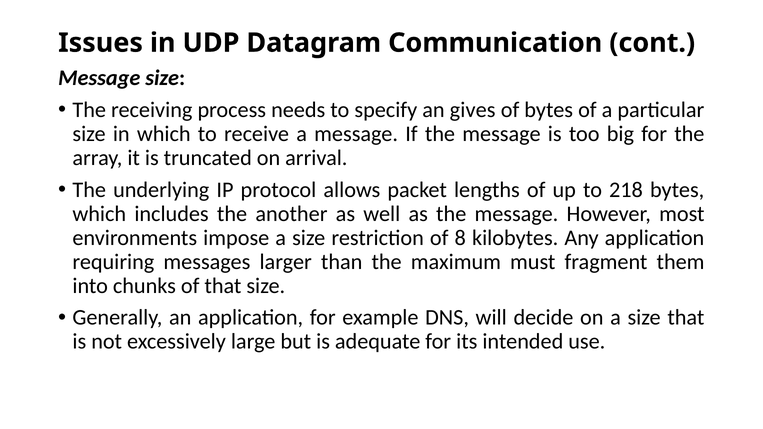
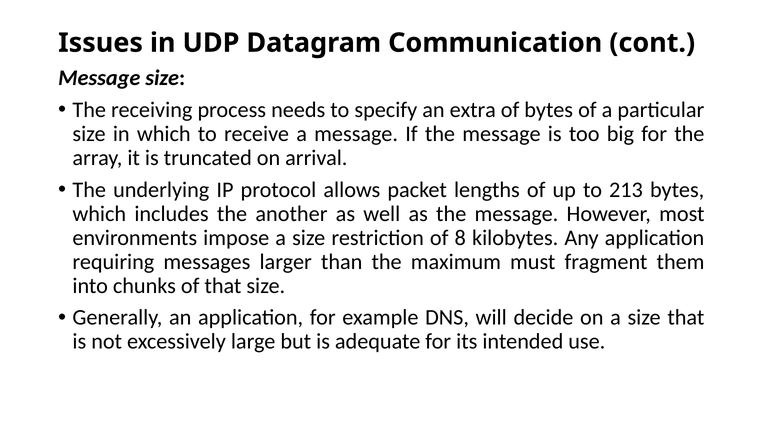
gives: gives -> extra
218: 218 -> 213
